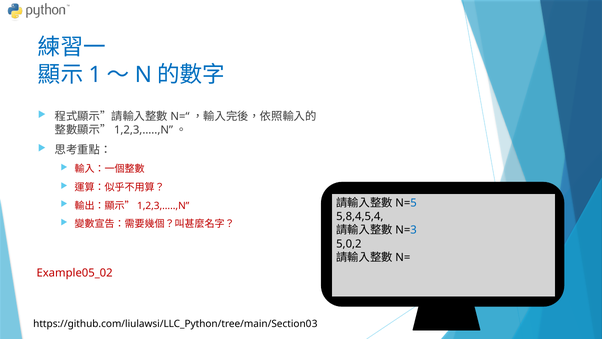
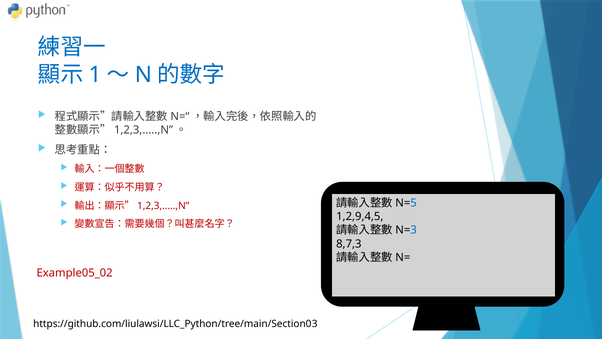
5,8,4,5,4: 5,8,4,5,4 -> 1,2,9,4,5
5,0,2: 5,0,2 -> 8,7,3
